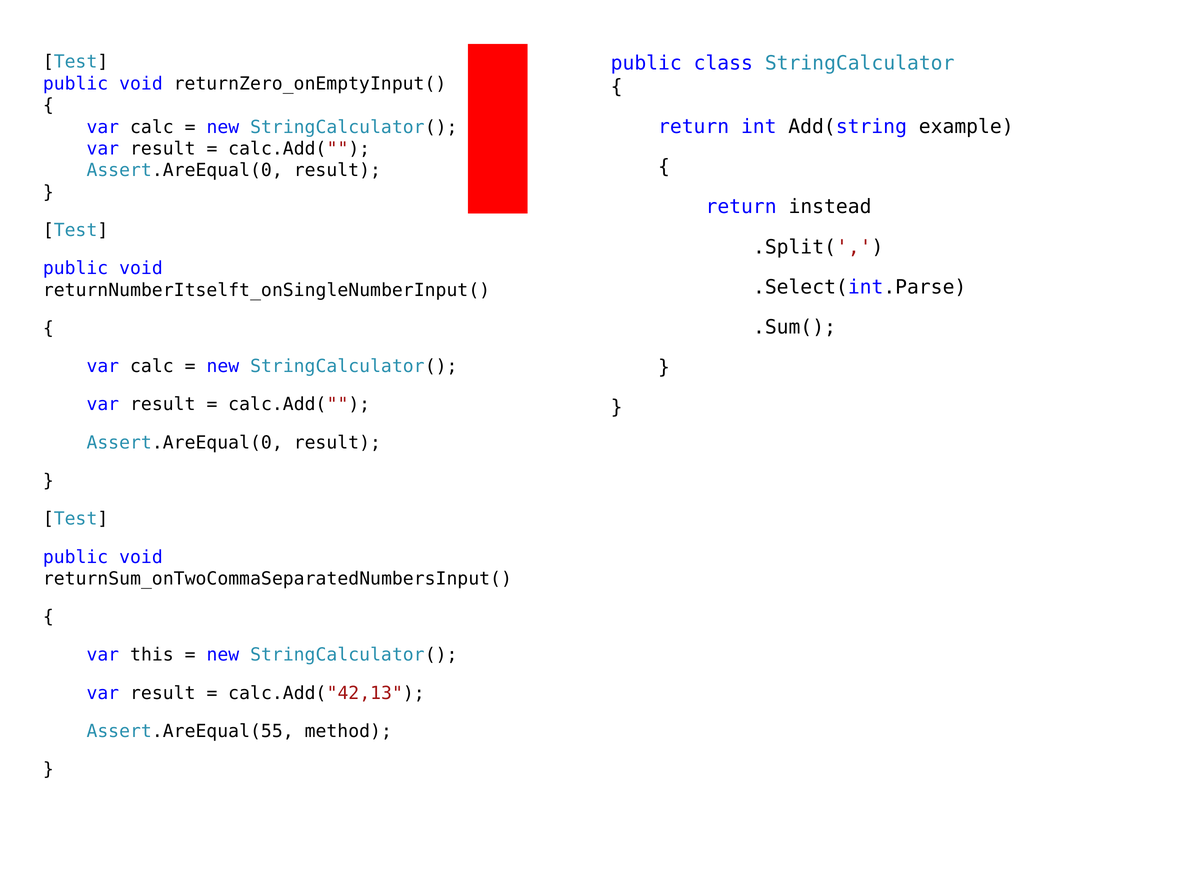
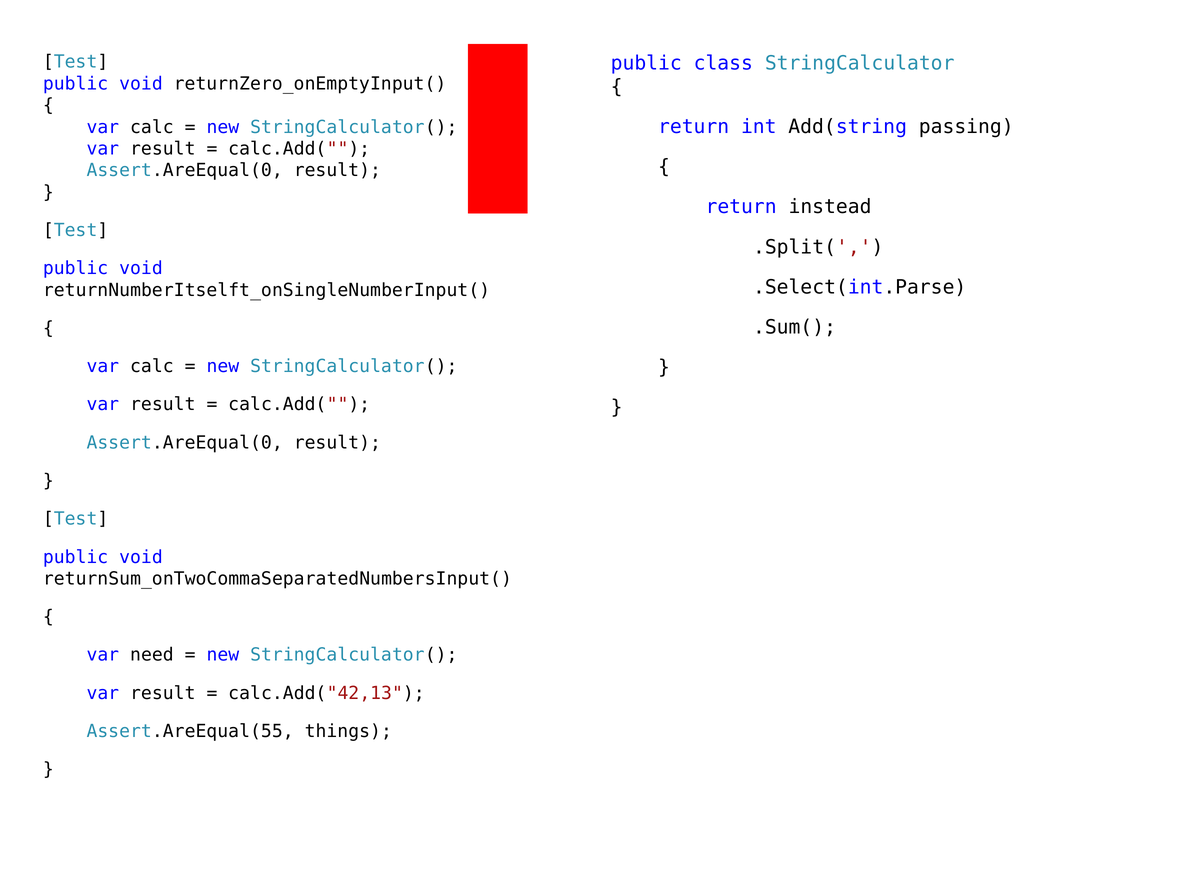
example: example -> passing
this: this -> need
method: method -> things
